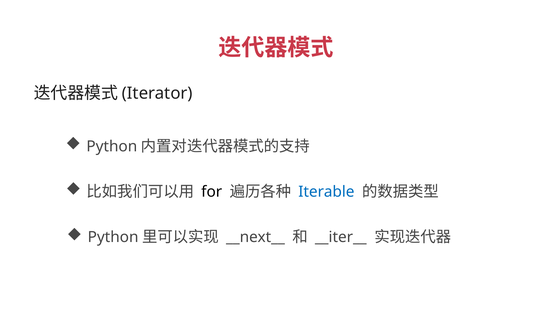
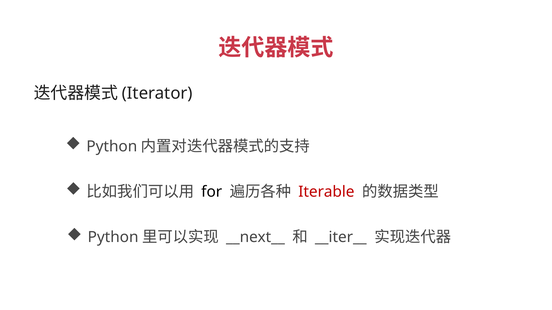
Iterable colour: blue -> red
